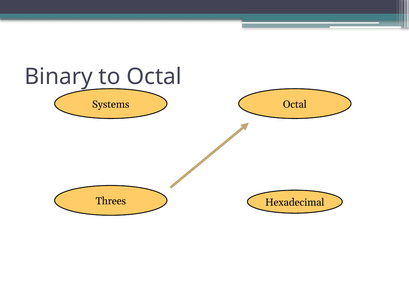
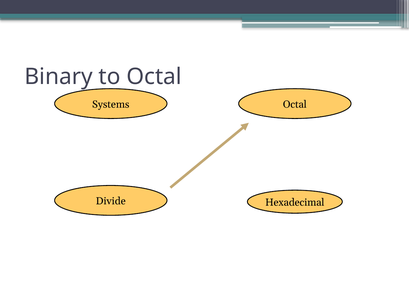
Threes: Threes -> Divide
